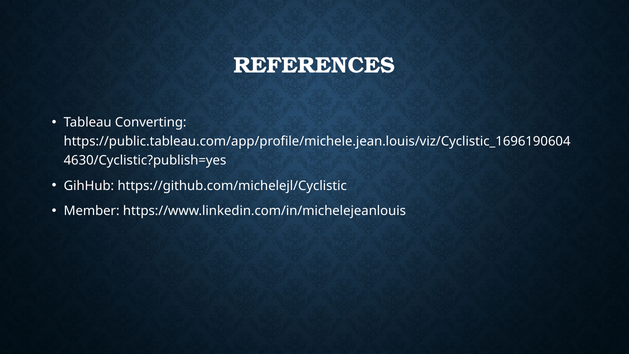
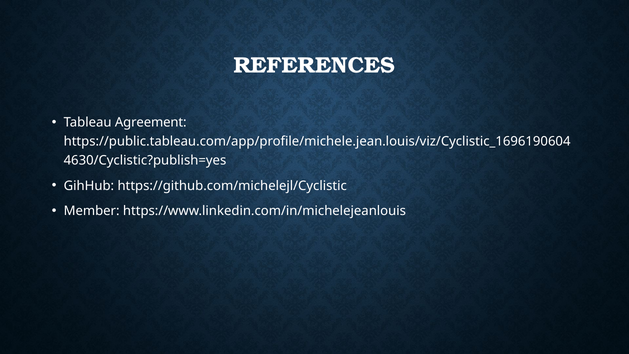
Converting: Converting -> Agreement
